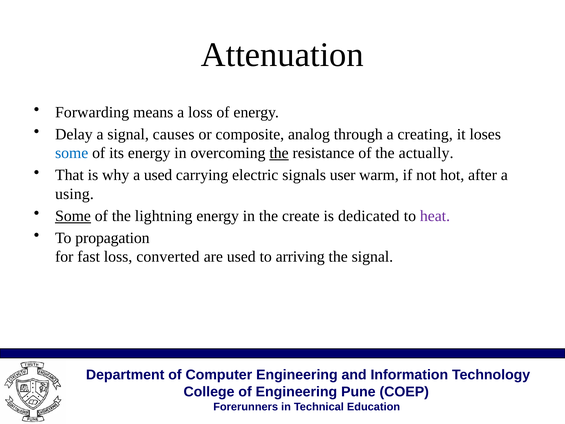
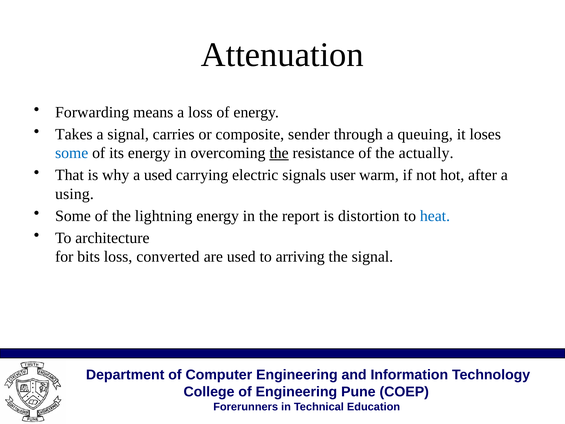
Delay: Delay -> Takes
causes: causes -> carries
analog: analog -> sender
creating: creating -> queuing
Some at (73, 216) underline: present -> none
create: create -> report
dedicated: dedicated -> distortion
heat colour: purple -> blue
propagation: propagation -> architecture
fast: fast -> bits
